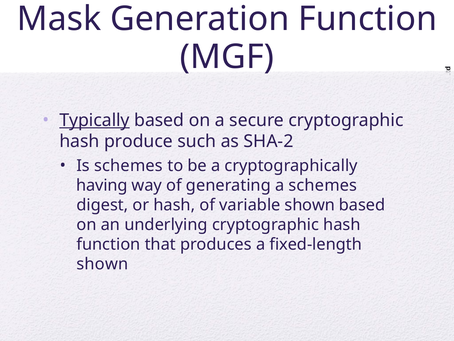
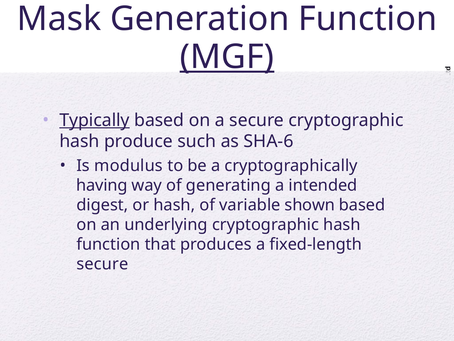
MGF underline: none -> present
SHA-2: SHA-2 -> SHA-6
Is schemes: schemes -> modulus
a schemes: schemes -> intended
shown at (102, 264): shown -> secure
